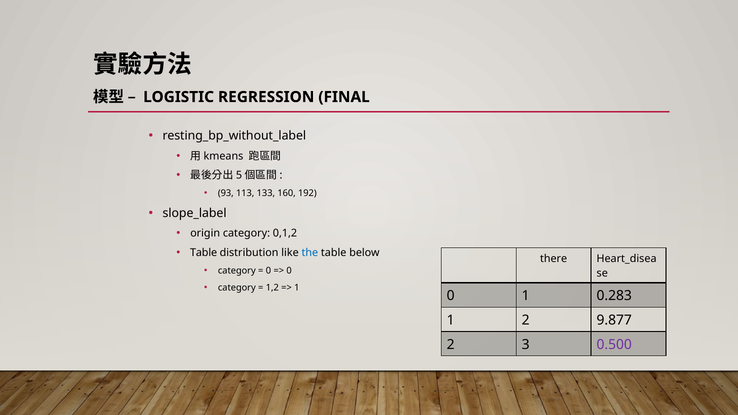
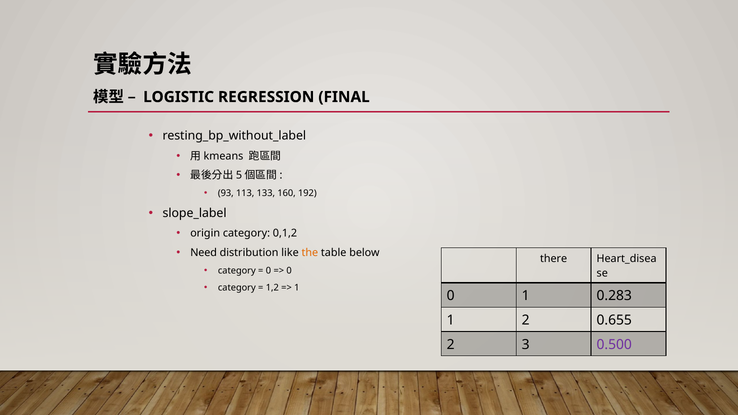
Table at (204, 253): Table -> Need
the colour: blue -> orange
9.877: 9.877 -> 0.655
